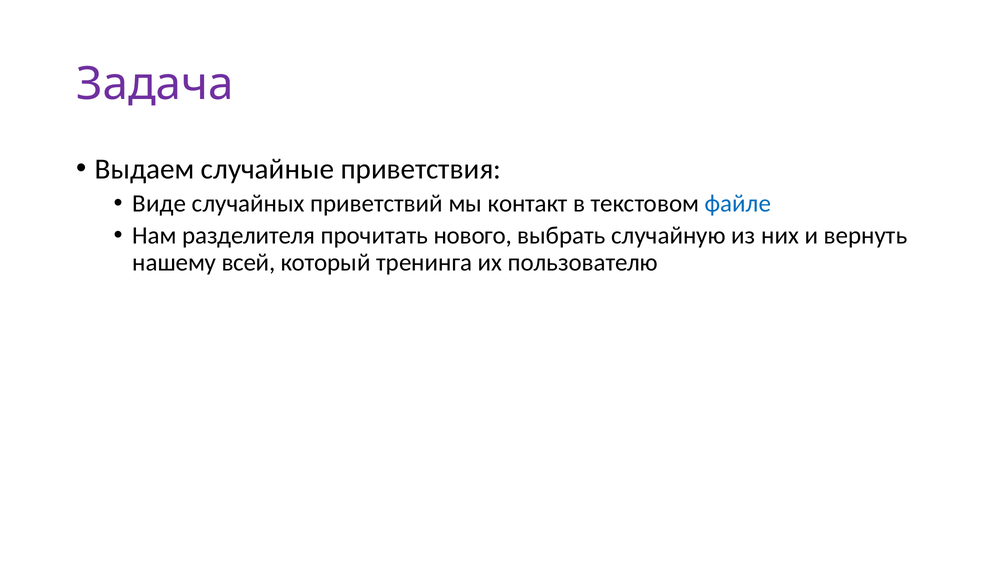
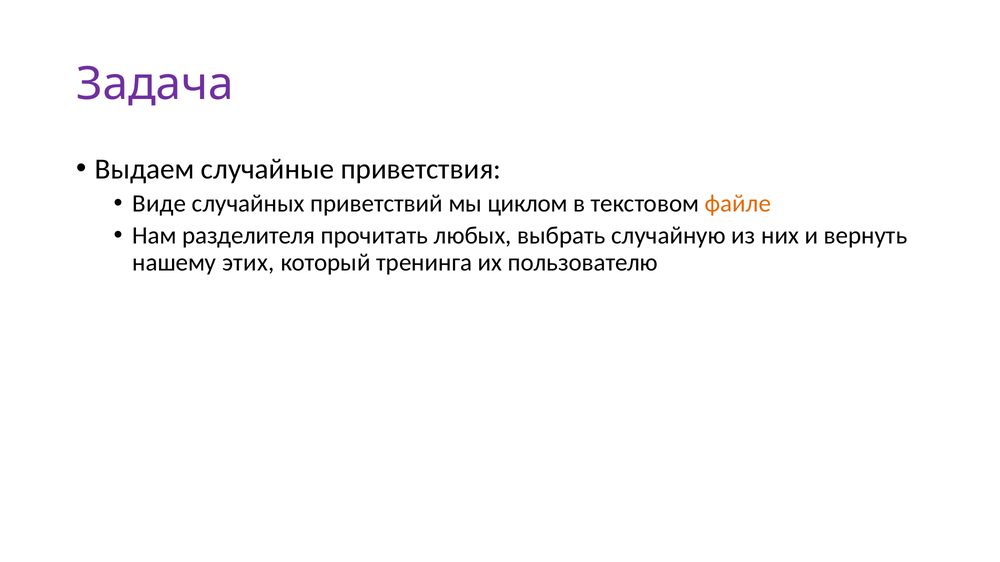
контакт: контакт -> циклом
файле colour: blue -> orange
нового: нового -> любых
всей: всей -> этих
